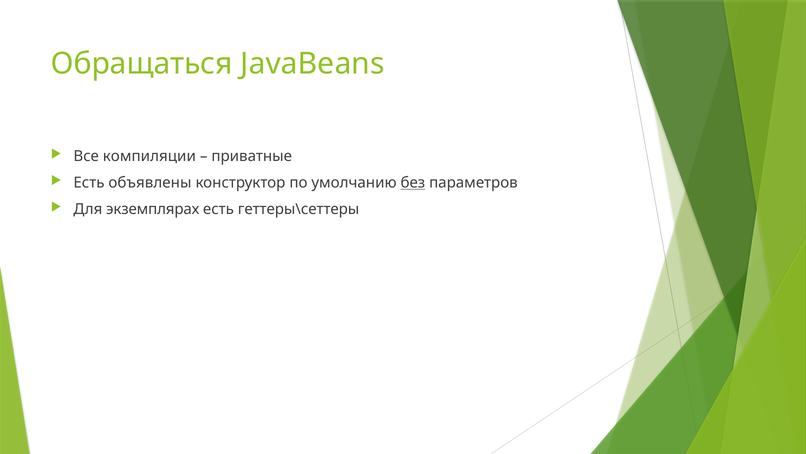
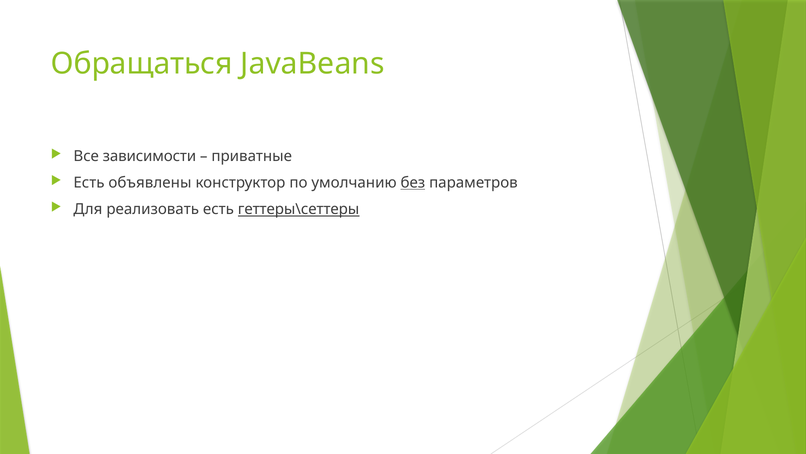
компиляции: компиляции -> зависимости
экземплярах: экземплярах -> реализовать
геттеры\сеттеры underline: none -> present
